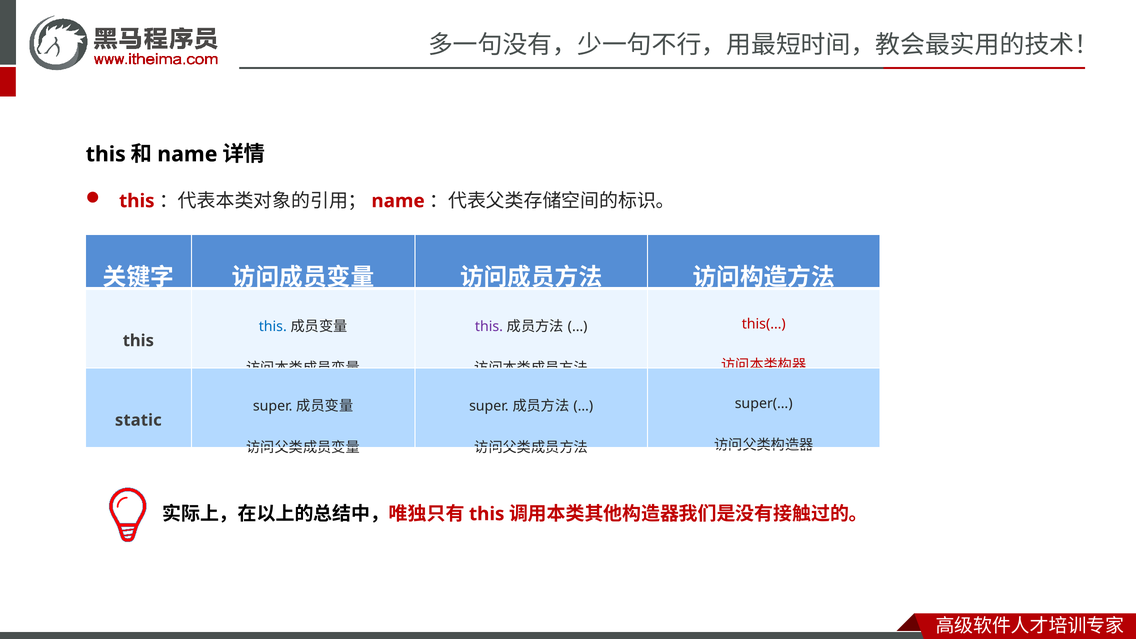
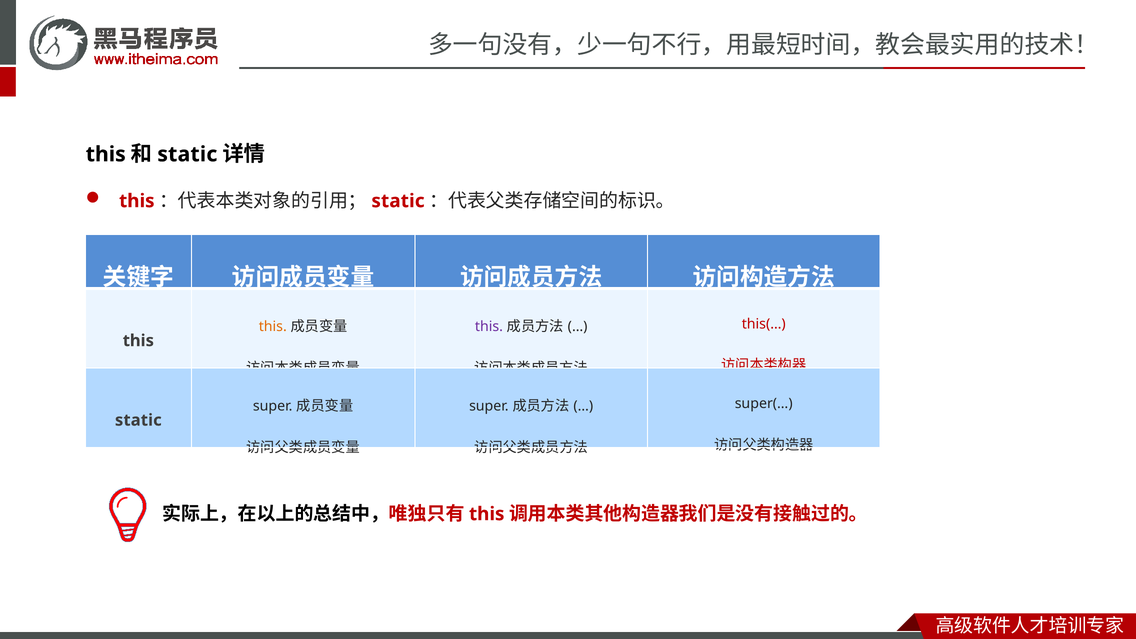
name at (187, 154): name -> static
name at (398, 201): name -> static
this at (273, 327) colour: blue -> orange
